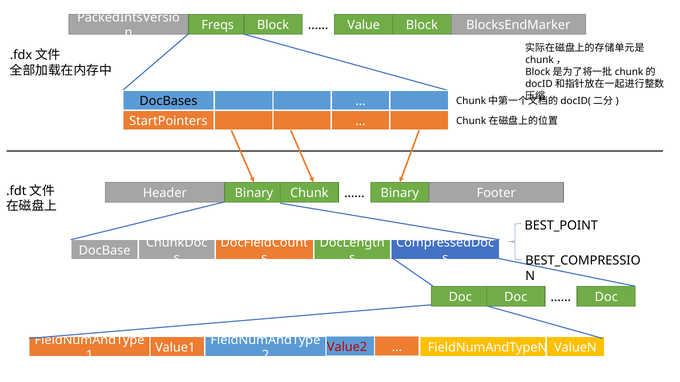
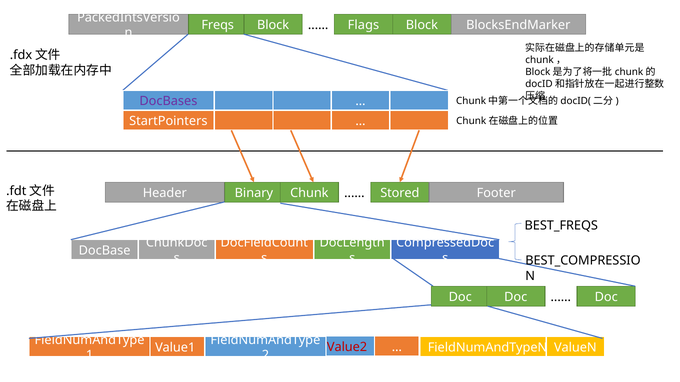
Value: Value -> Flags
DocBases colour: black -> purple
Binary at (400, 193): Binary -> Stored
BEST_POINT: BEST_POINT -> BEST_FREQS
